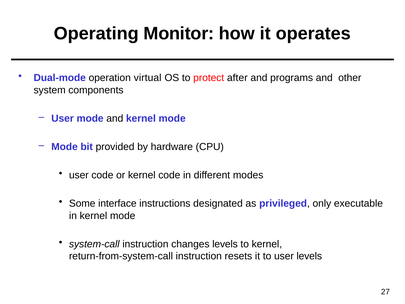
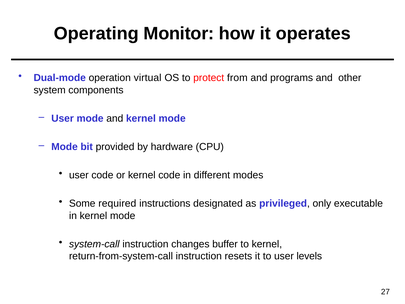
after: after -> from
interface: interface -> required
changes levels: levels -> buffer
